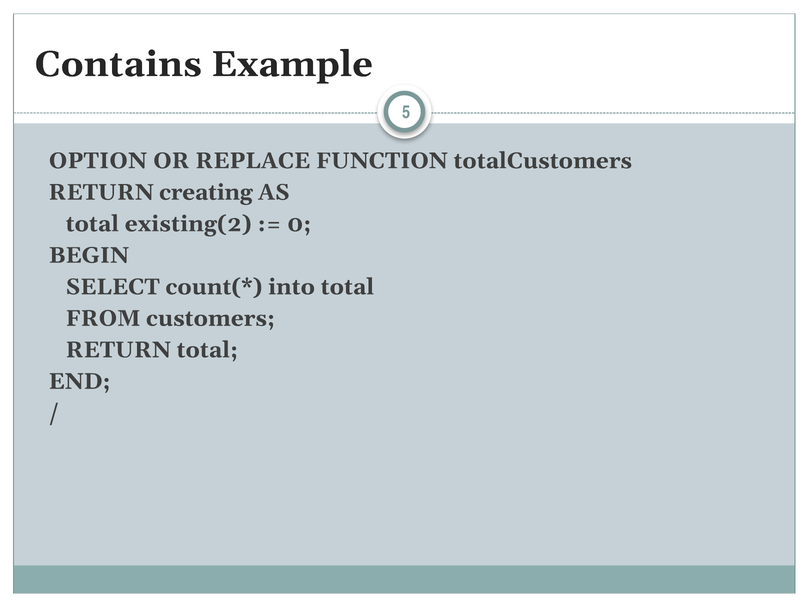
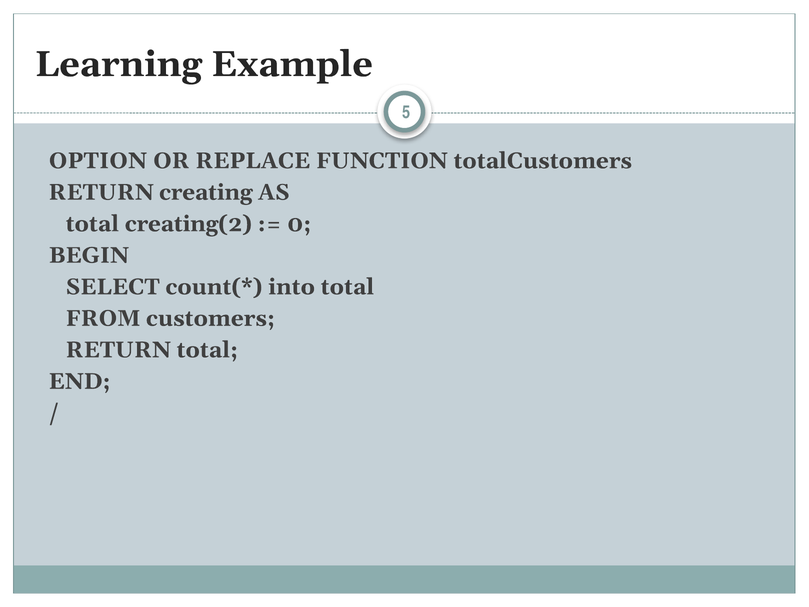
Contains: Contains -> Learning
existing(2: existing(2 -> creating(2
